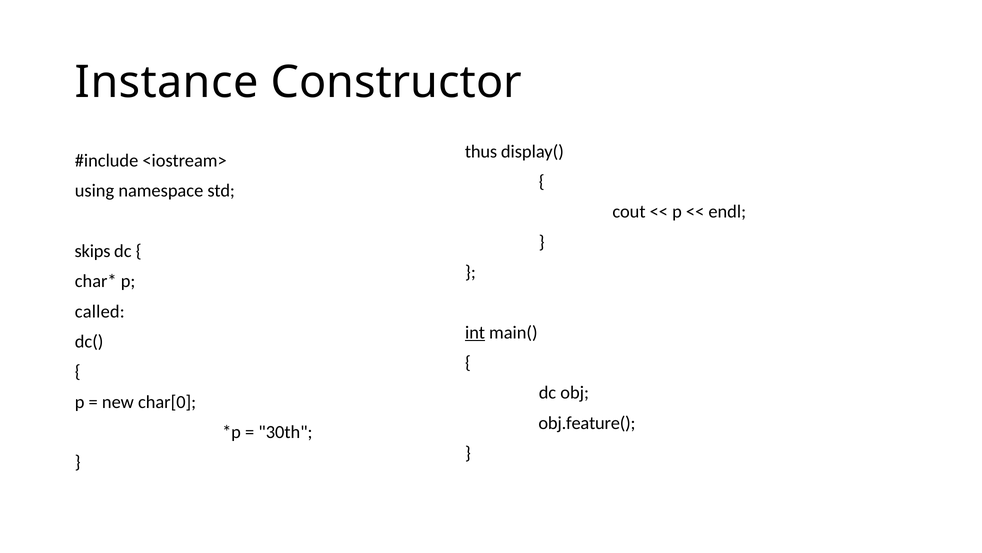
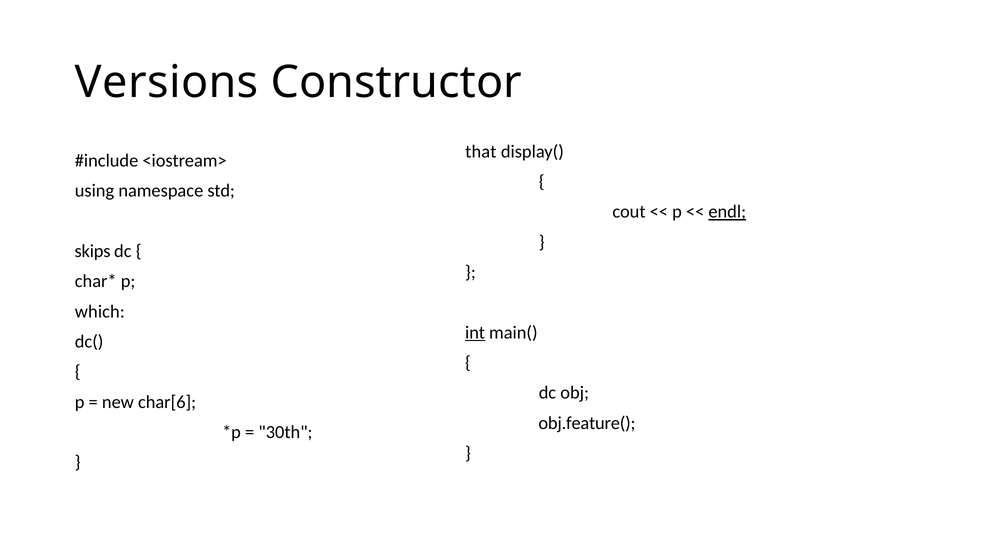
Instance: Instance -> Versions
thus: thus -> that
endl underline: none -> present
called: called -> which
char[0: char[0 -> char[6
